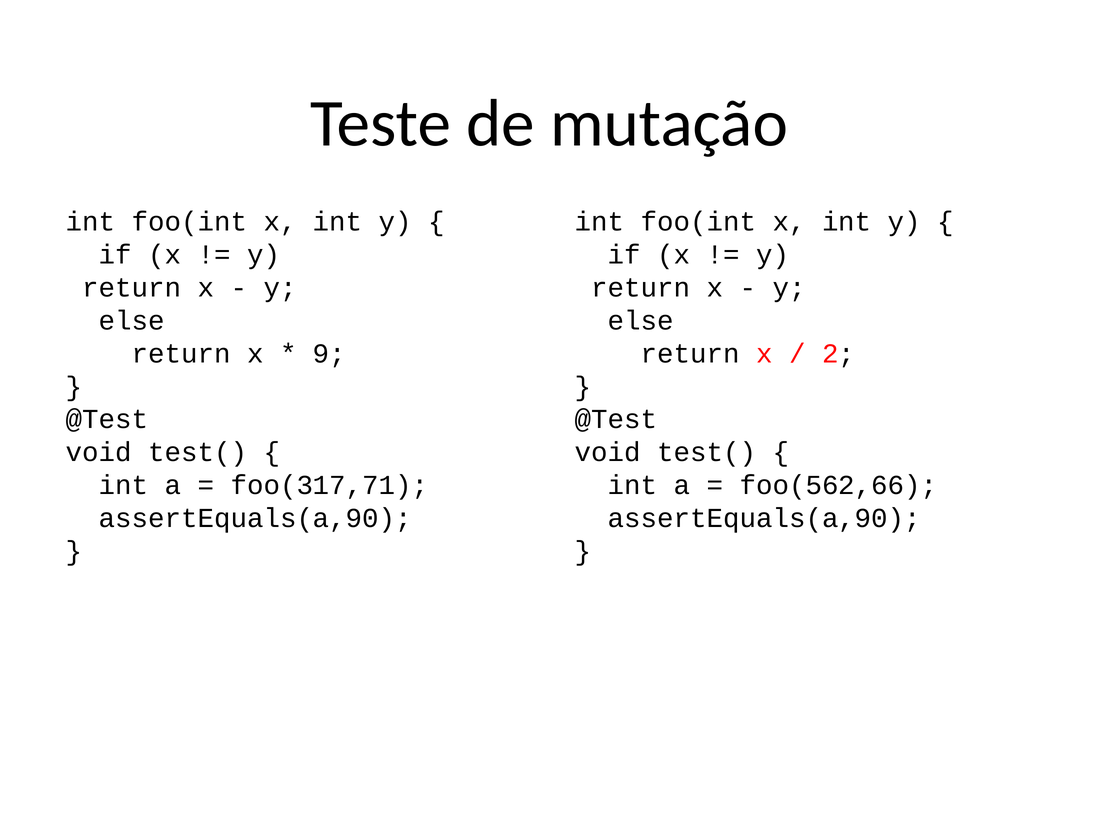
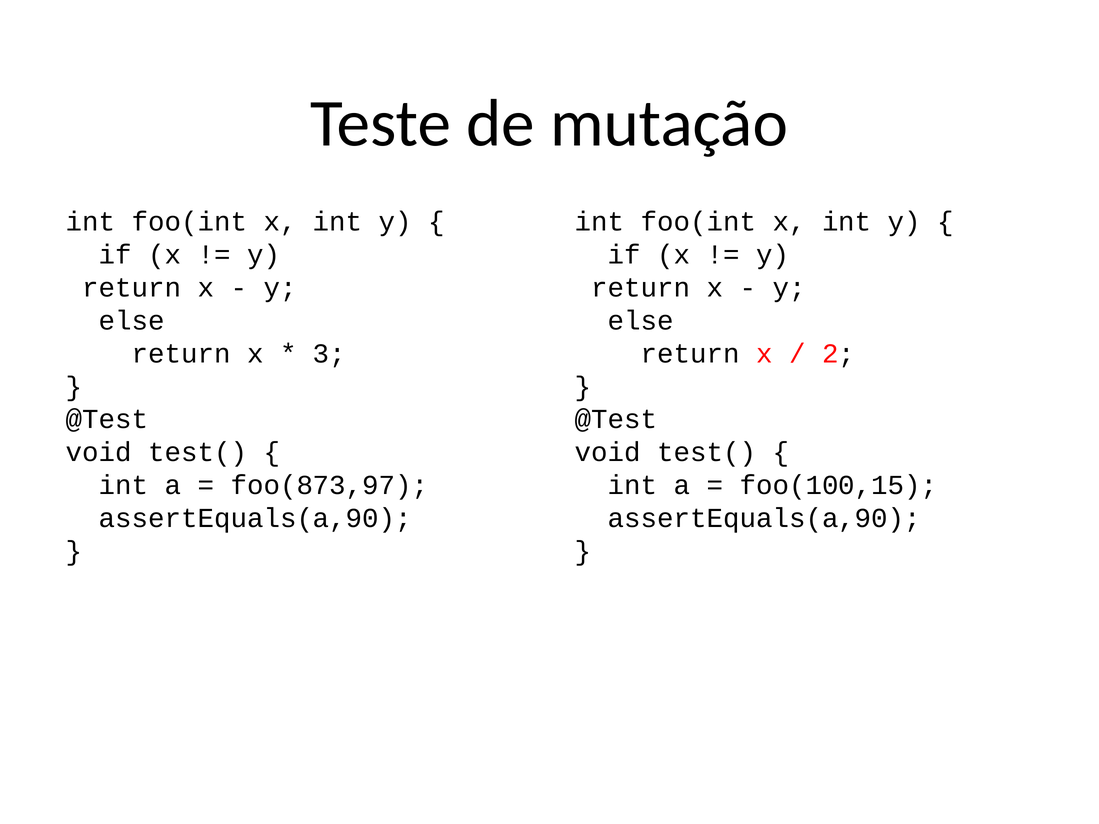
9: 9 -> 3
foo(317,71: foo(317,71 -> foo(873,97
foo(562,66: foo(562,66 -> foo(100,15
